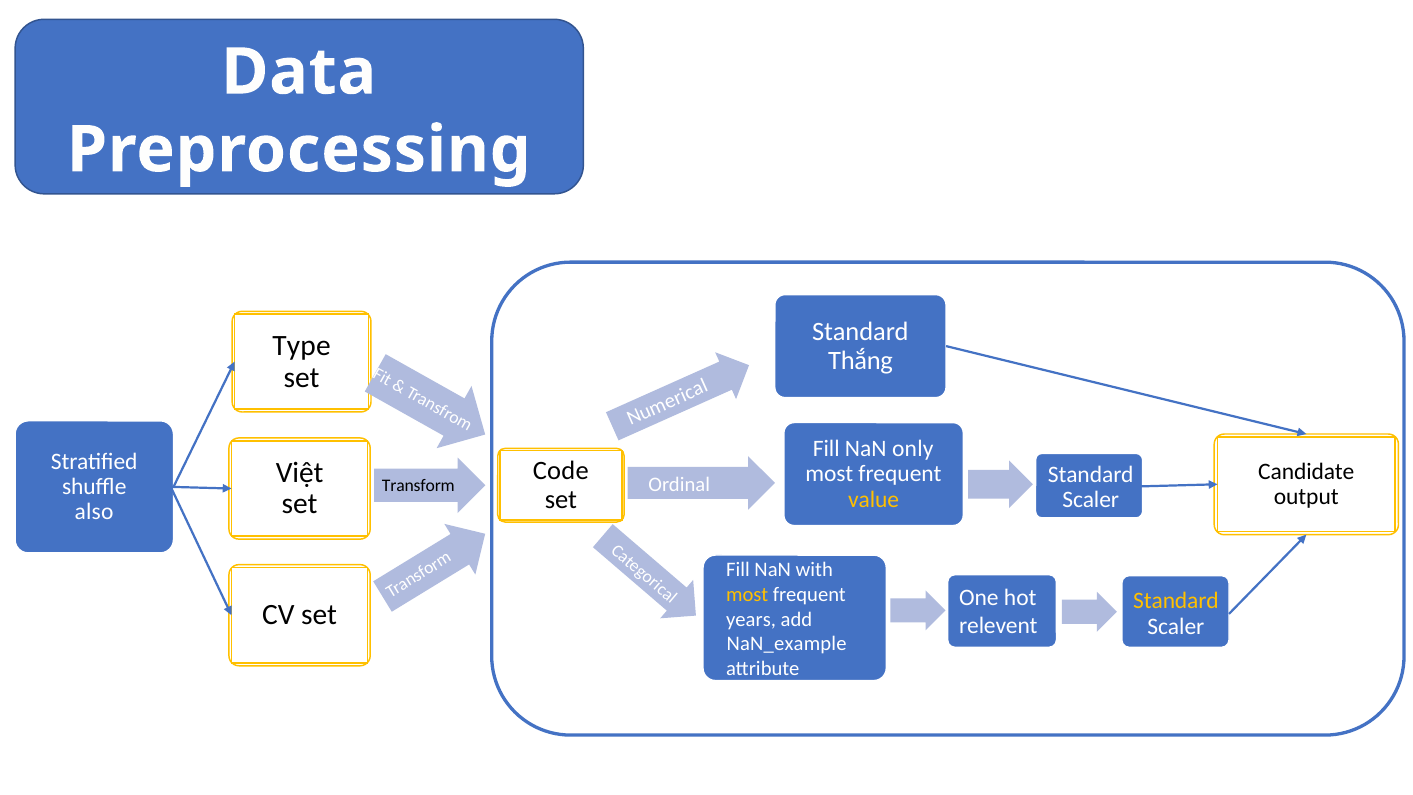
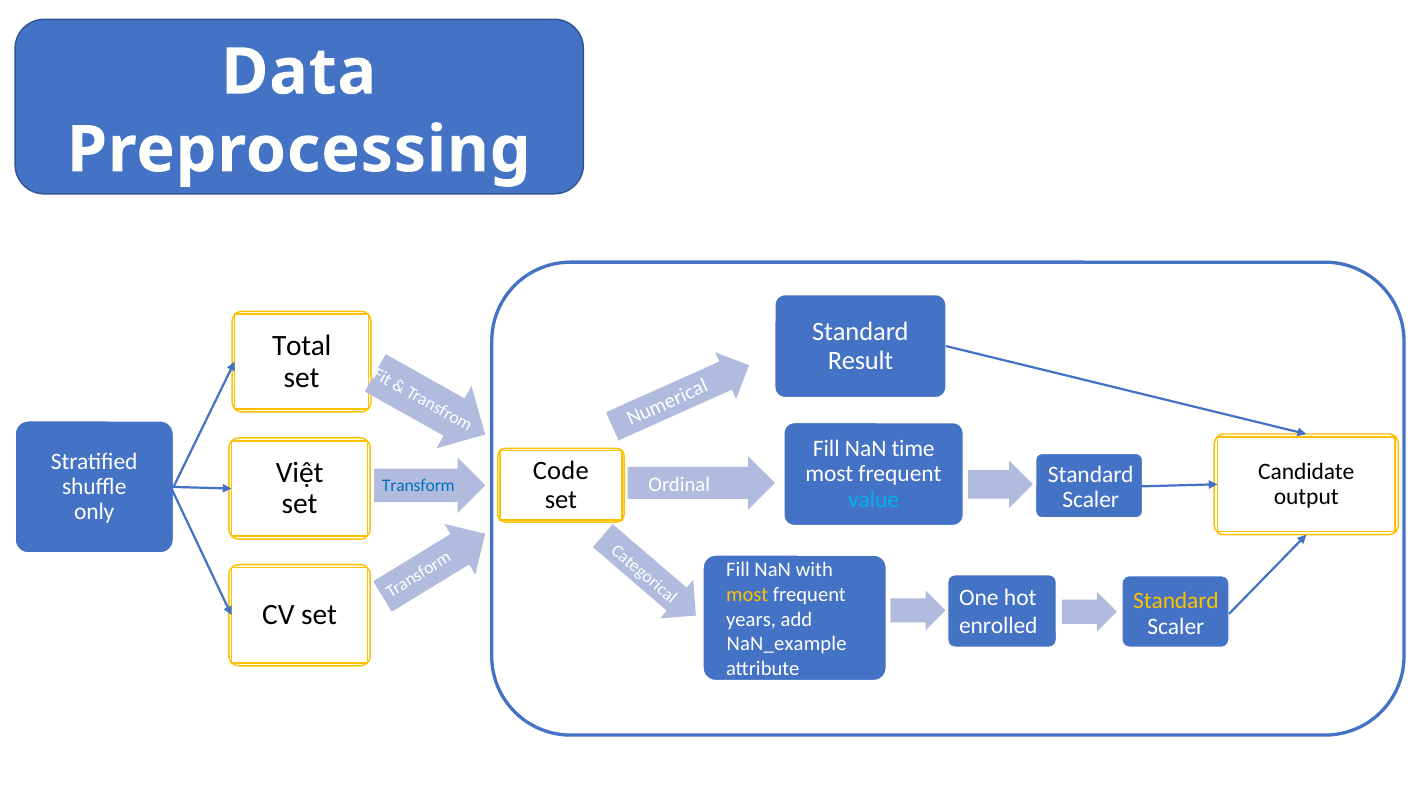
Type: Type -> Total
Thắng: Thắng -> Result
only: only -> time
Transform colour: black -> blue
value colour: yellow -> light blue
also: also -> only
relevent: relevent -> enrolled
